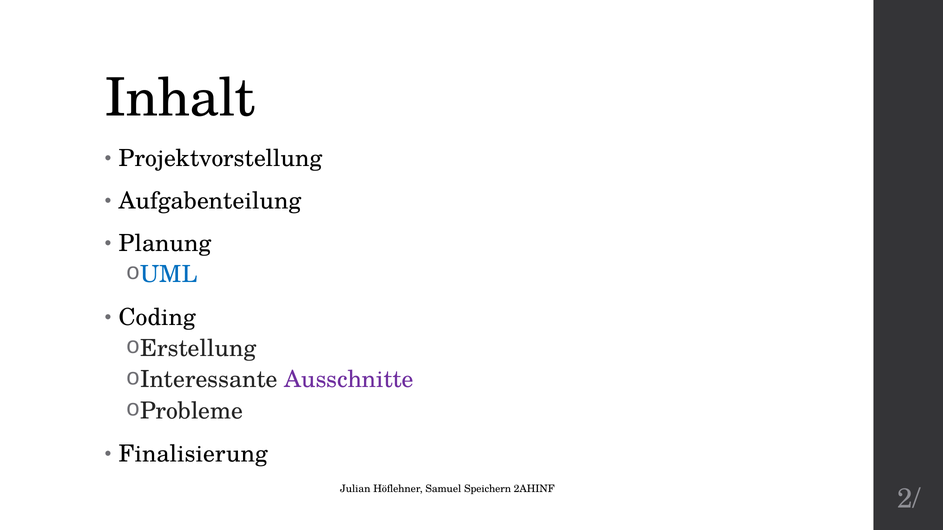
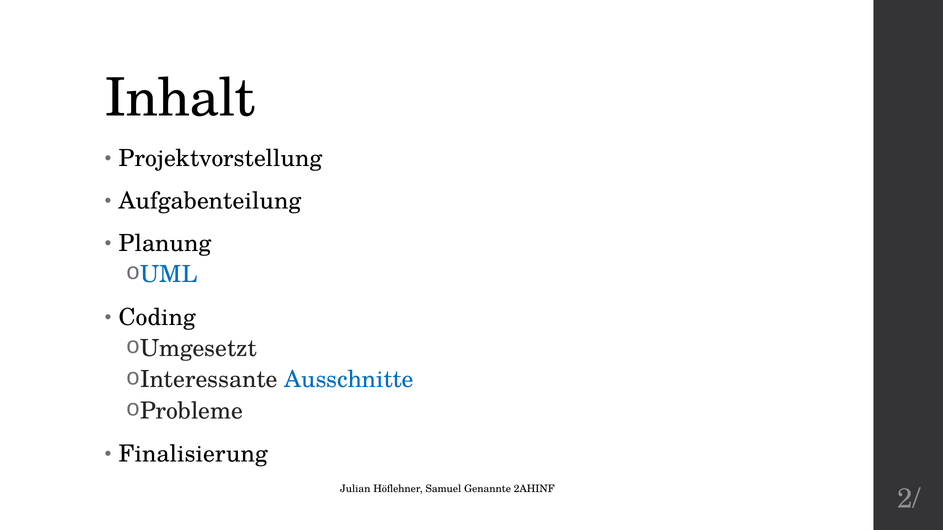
Erstellung: Erstellung -> Umgesetzt
Ausschnitte colour: purple -> blue
Speichern: Speichern -> Genannte
